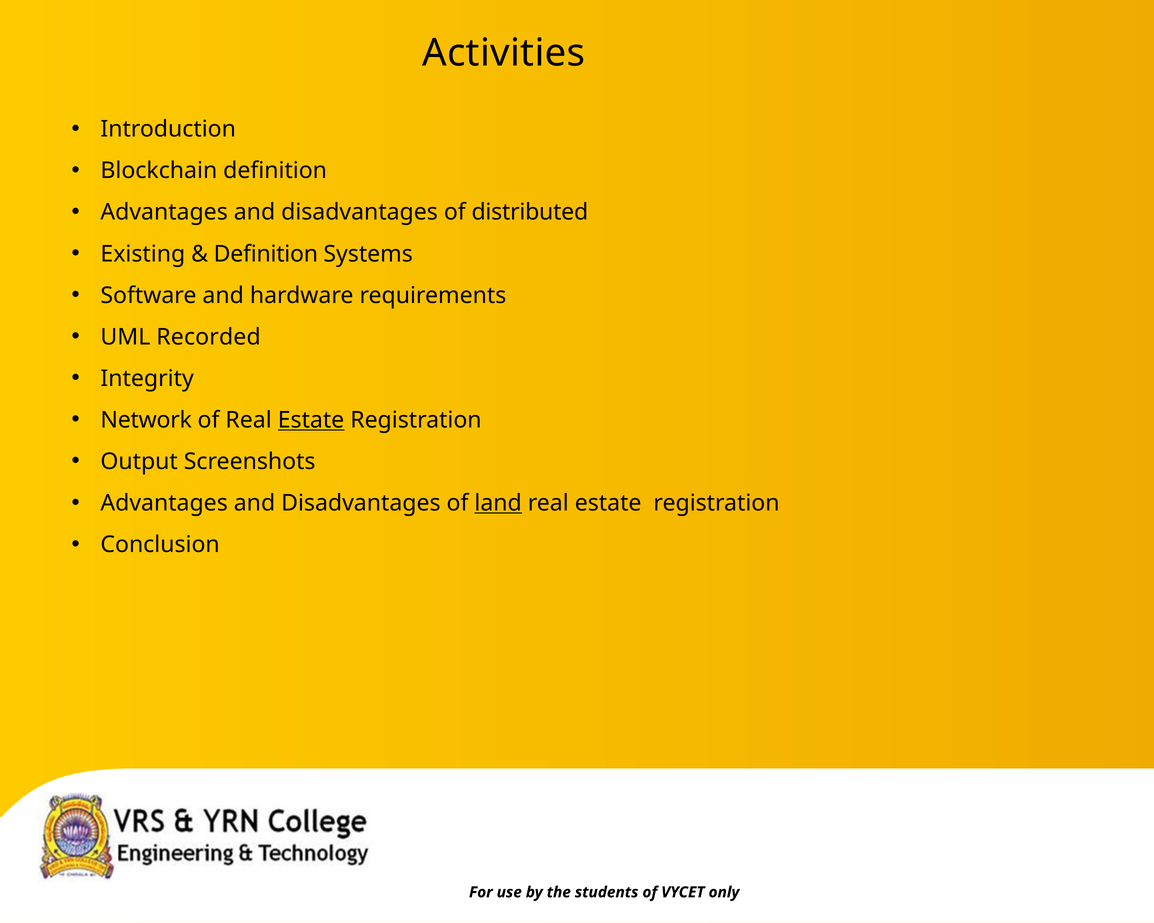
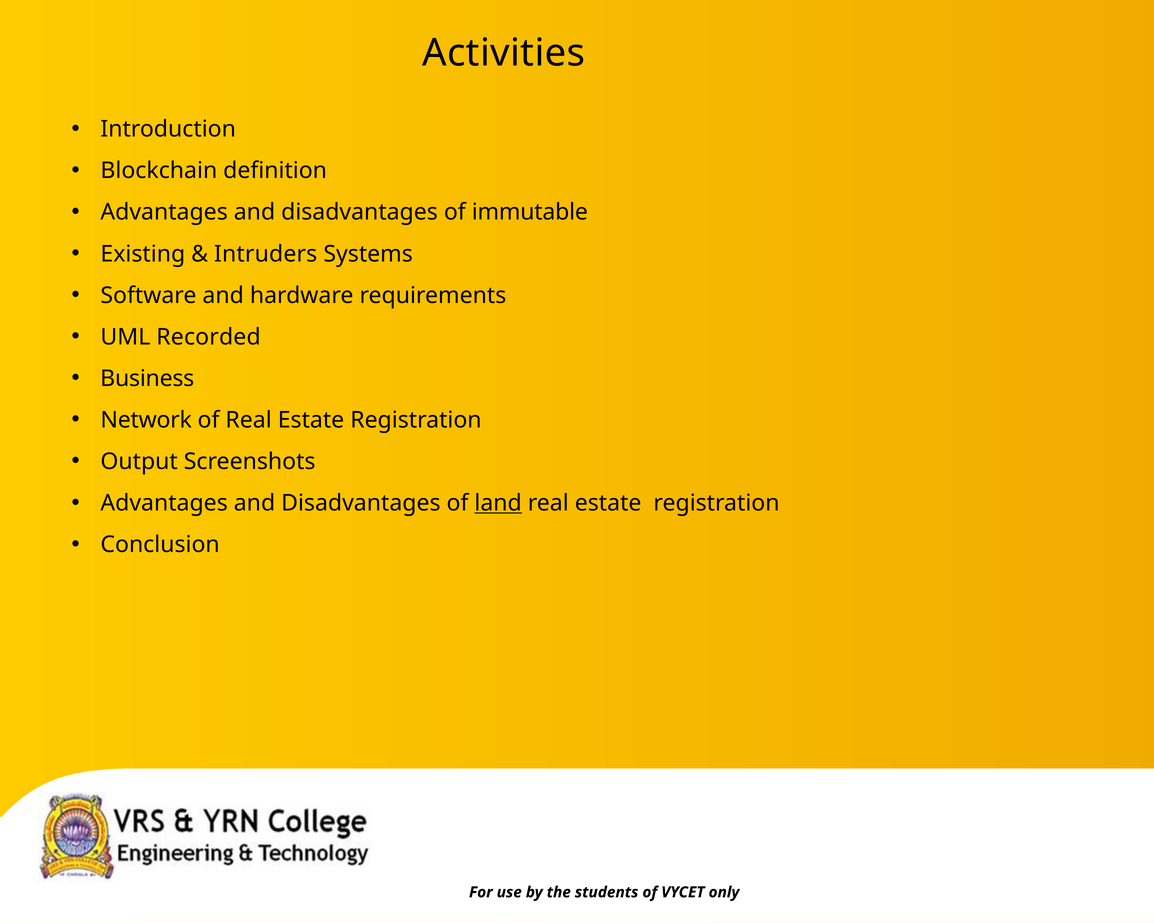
distributed: distributed -> immutable
Definition at (266, 254): Definition -> Intruders
Integrity: Integrity -> Business
Estate at (311, 420) underline: present -> none
